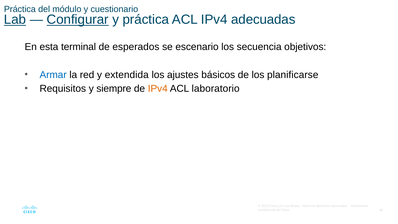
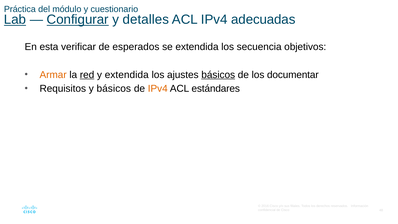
y práctica: práctica -> detalles
terminal: terminal -> verificar
se escenario: escenario -> extendida
Armar colour: blue -> orange
red underline: none -> present
básicos at (218, 75) underline: none -> present
planificarse: planificarse -> documentar
y siempre: siempre -> básicos
laboratorio: laboratorio -> estándares
